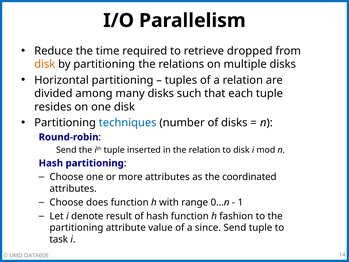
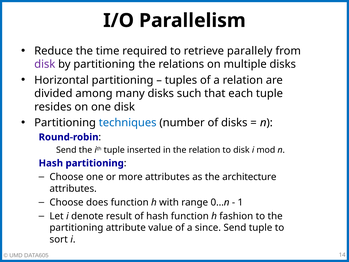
dropped: dropped -> parallely
disk at (45, 64) colour: orange -> purple
coordinated: coordinated -> architecture
task: task -> sort
